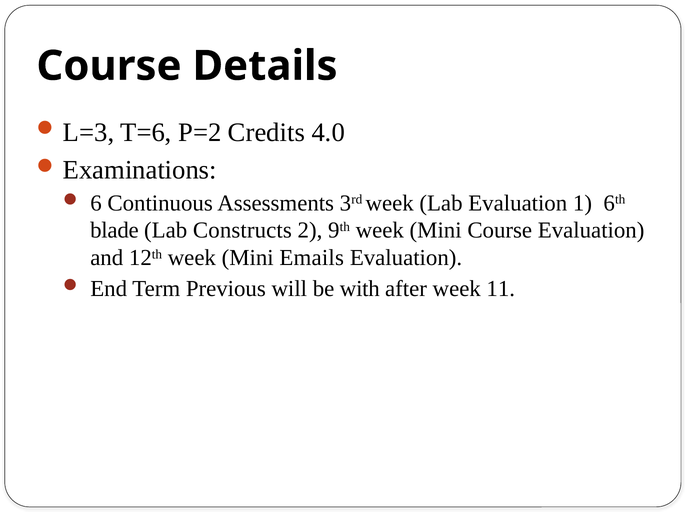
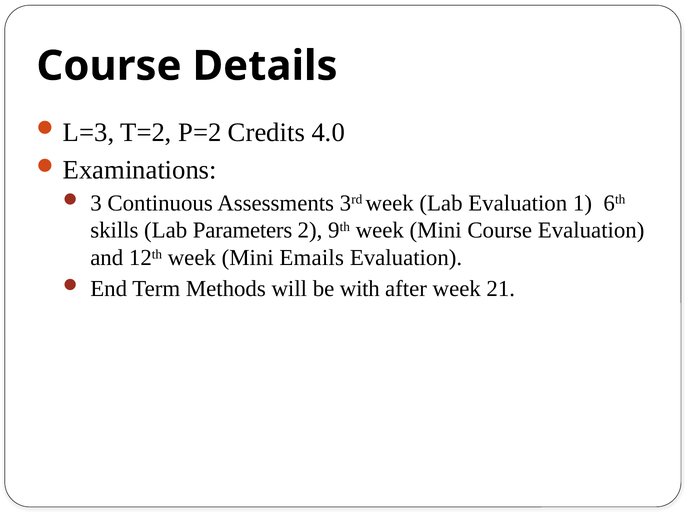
T=6: T=6 -> T=2
6: 6 -> 3
blade: blade -> skills
Constructs: Constructs -> Parameters
Previous: Previous -> Methods
11: 11 -> 21
